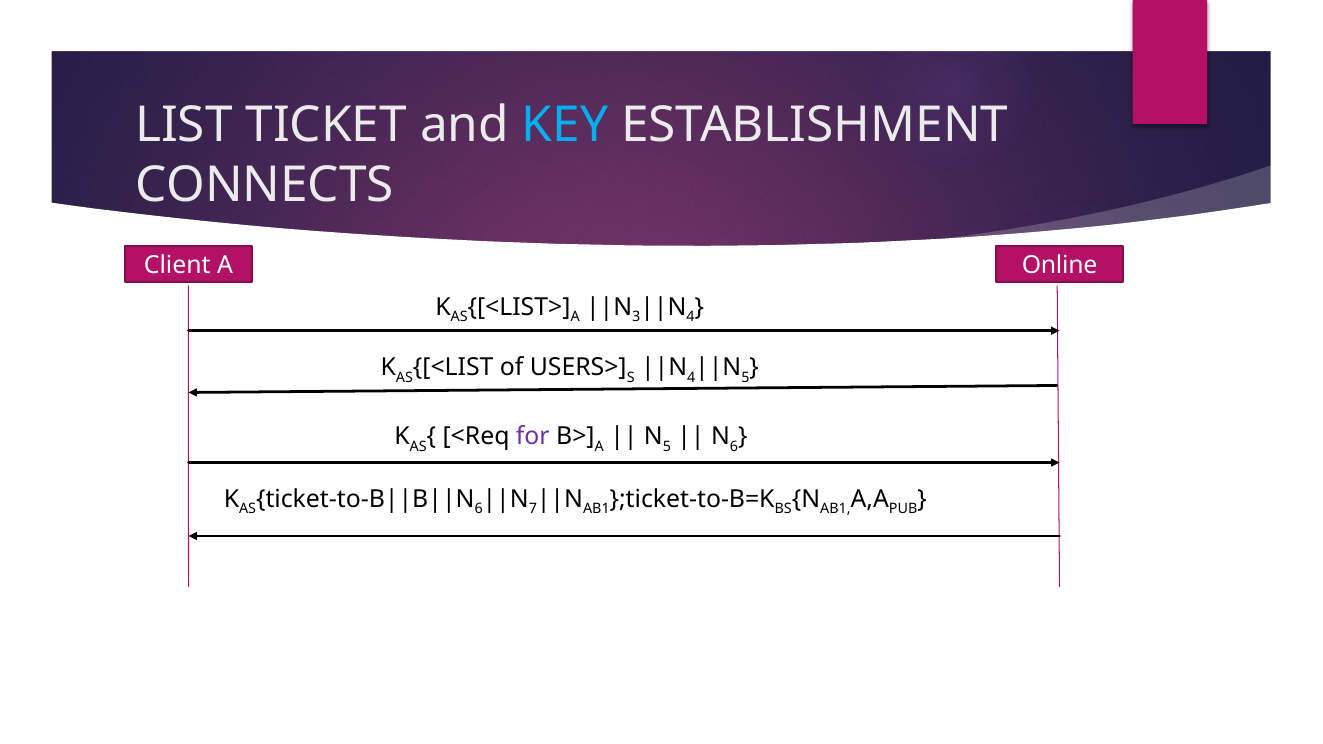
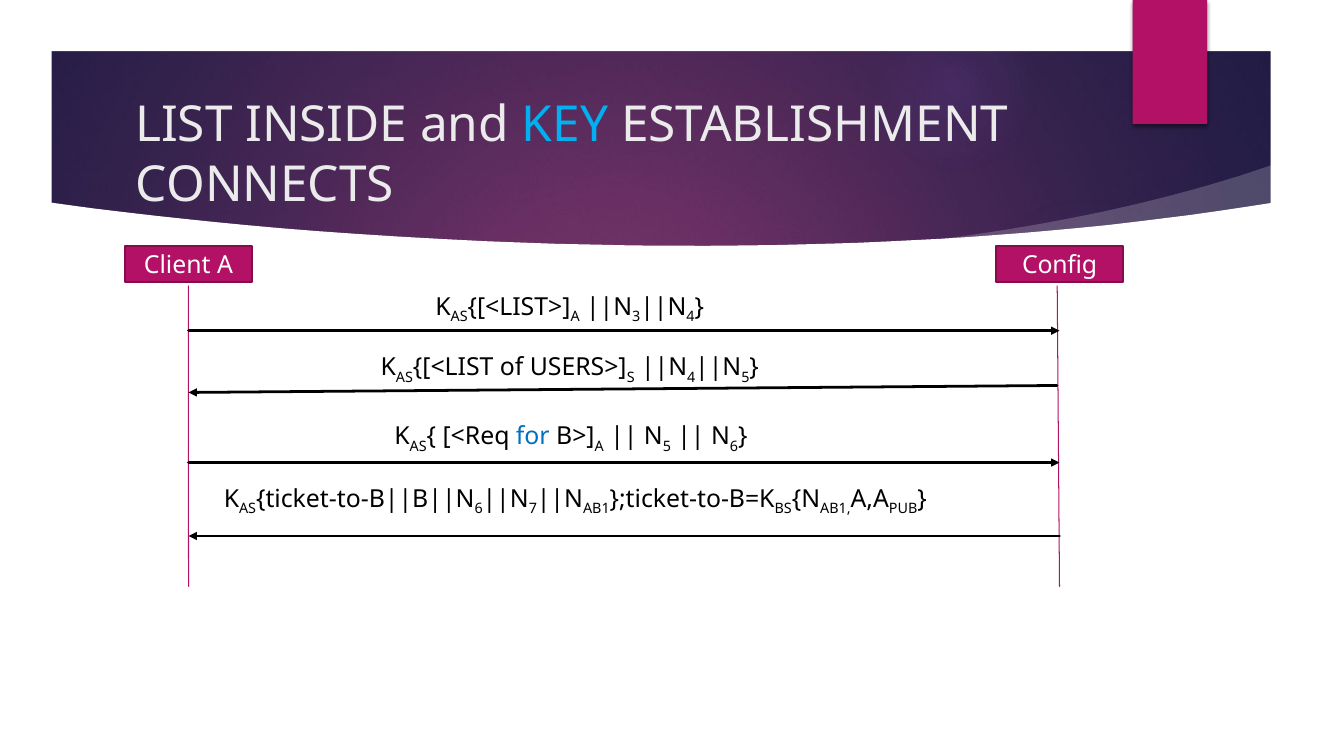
TICKET: TICKET -> INSIDE
Online: Online -> Config
for colour: purple -> blue
